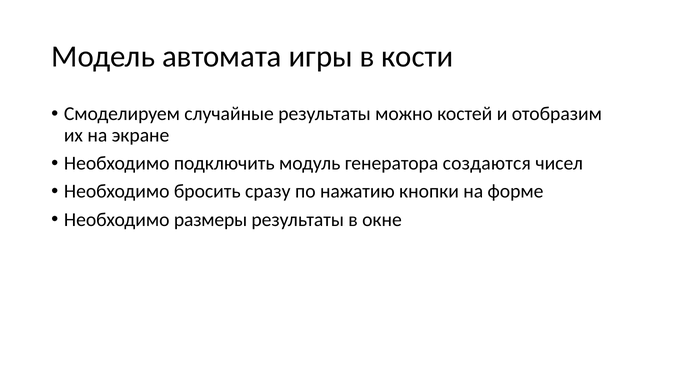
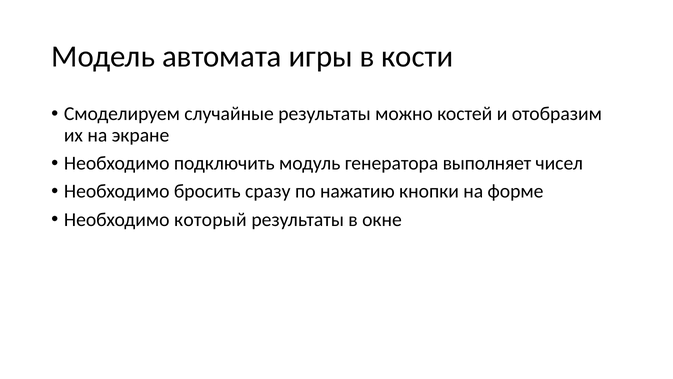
создаются: создаются -> выполняет
размеры: размеры -> который
